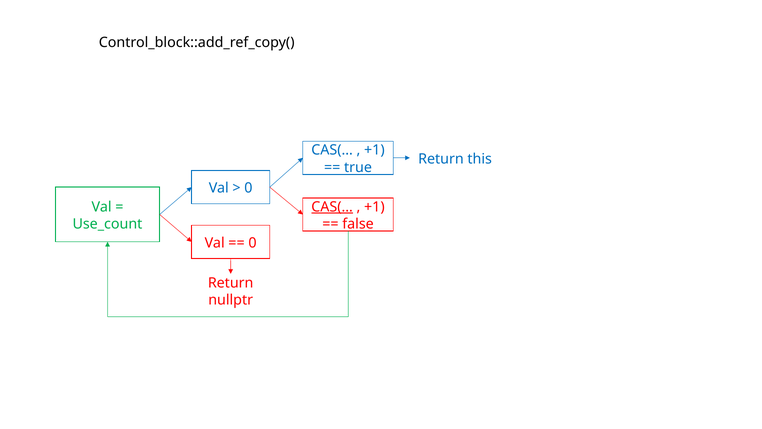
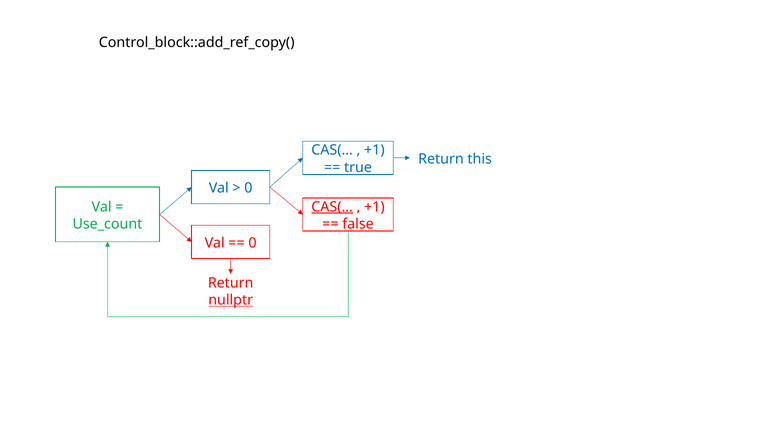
nullptr underline: none -> present
